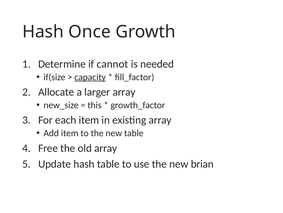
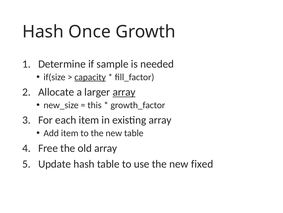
cannot: cannot -> sample
array at (124, 92) underline: none -> present
brian: brian -> fixed
